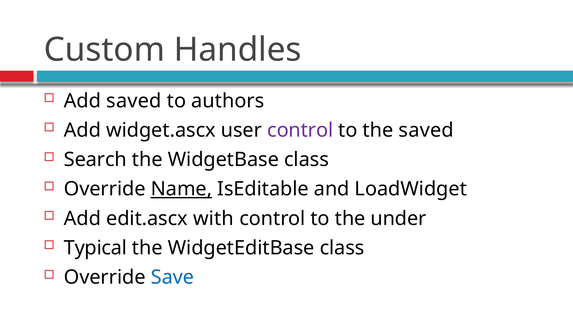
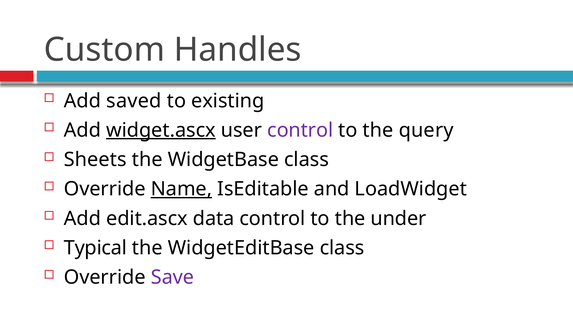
authors: authors -> existing
widget.ascx underline: none -> present
the saved: saved -> query
Search: Search -> Sheets
with: with -> data
Save colour: blue -> purple
